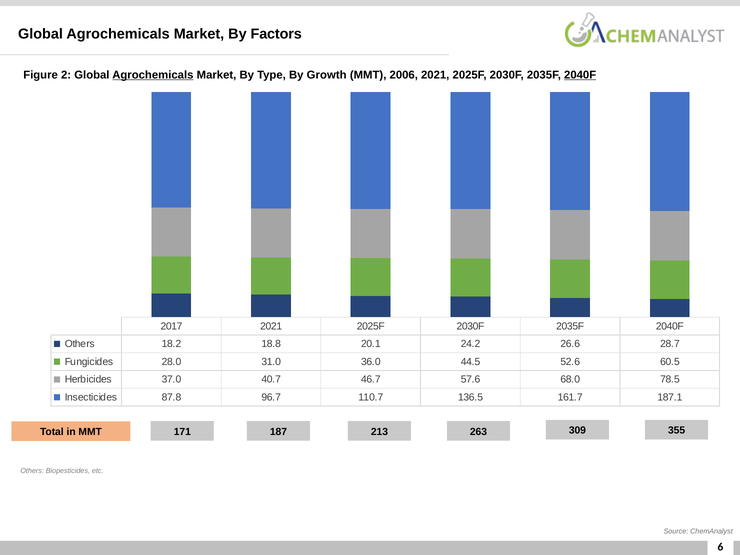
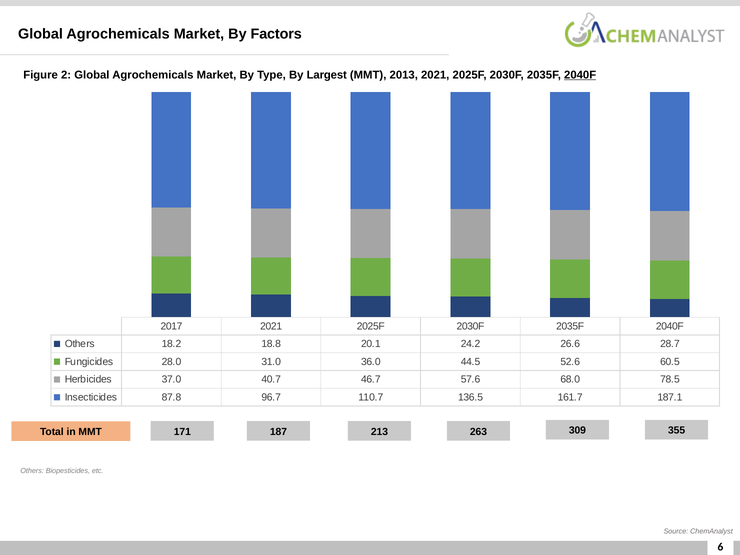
Agrochemicals at (153, 75) underline: present -> none
Growth: Growth -> Largest
2006: 2006 -> 2013
